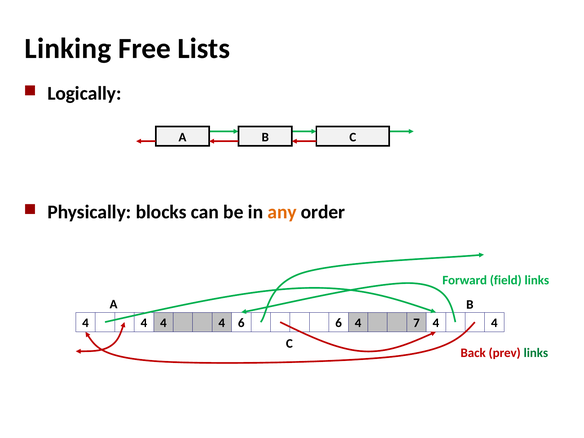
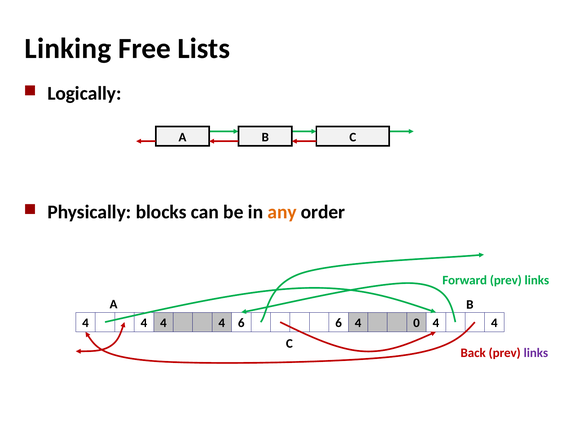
Forward field: field -> prev
7: 7 -> 0
links at (536, 353) colour: green -> purple
